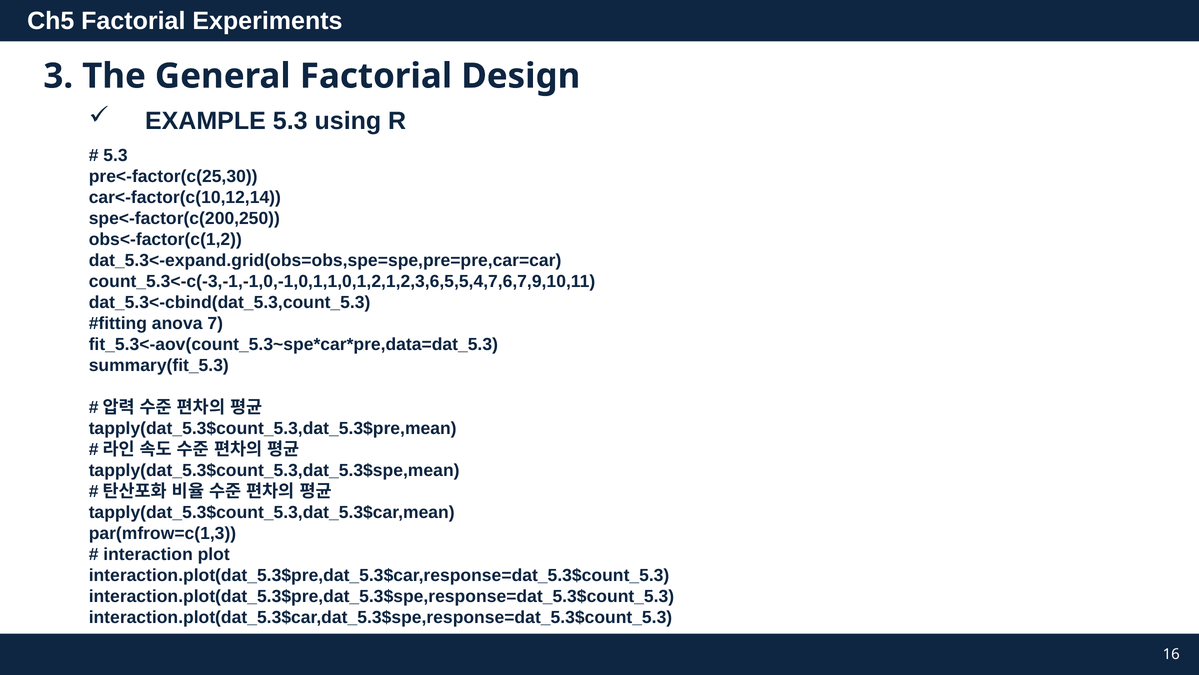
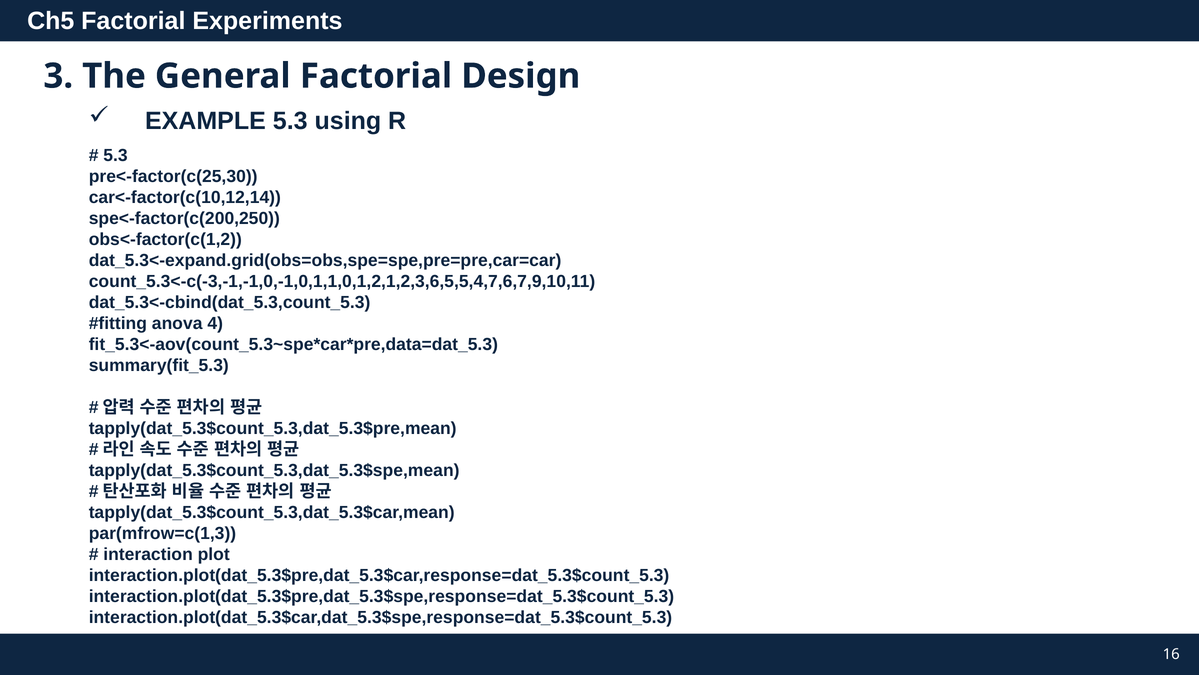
7: 7 -> 4
